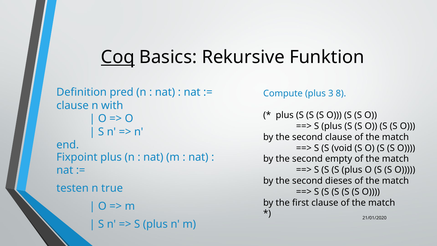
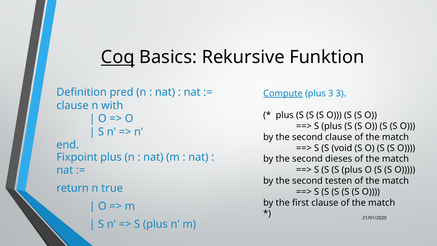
Compute underline: none -> present
3 8: 8 -> 3
empty: empty -> dieses
dieses: dieses -> testen
testen: testen -> return
